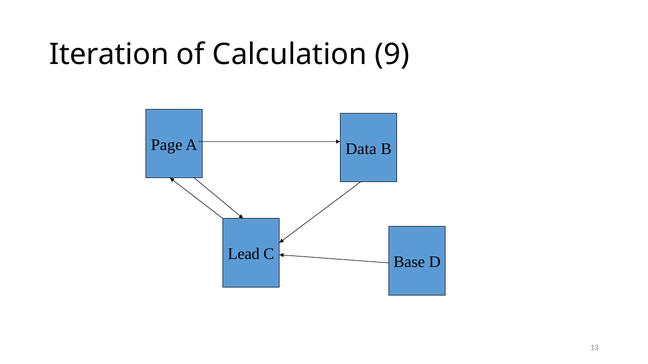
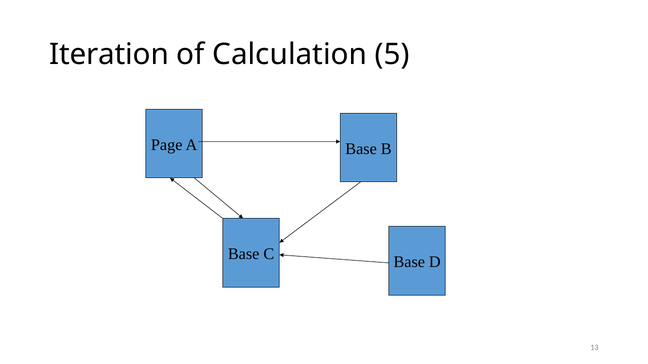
9: 9 -> 5
Data at (361, 149): Data -> Base
Lead at (244, 254): Lead -> Base
